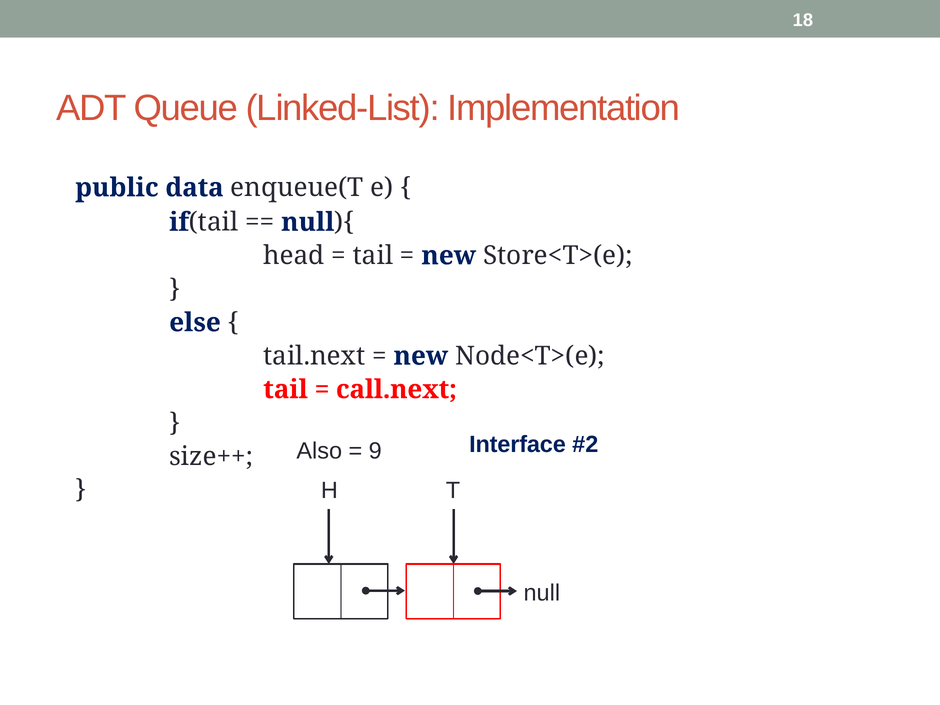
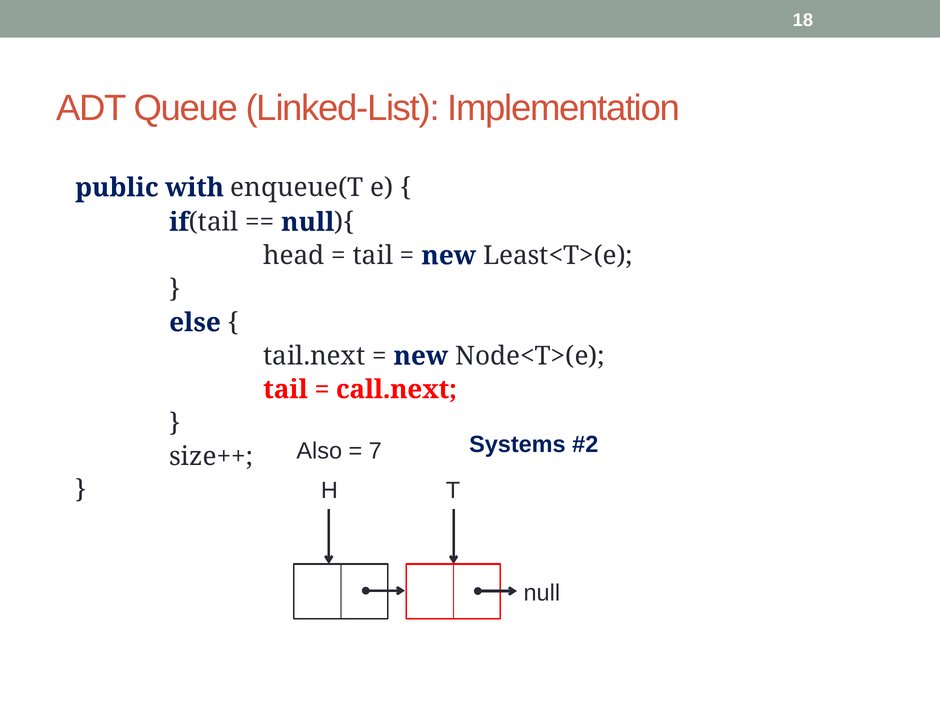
data: data -> with
Store<T>(e: Store<T>(e -> Least<T>(e
Interface: Interface -> Systems
9: 9 -> 7
